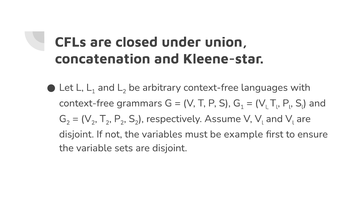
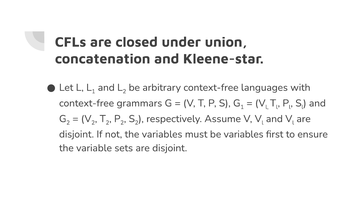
be example: example -> variables
